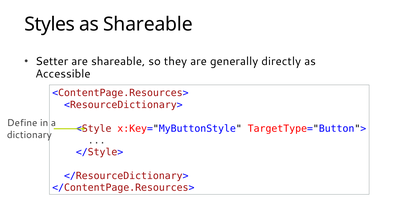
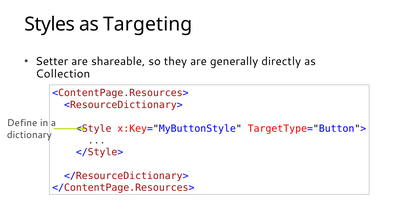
as Shareable: Shareable -> Targeting
Accessible: Accessible -> Collection
